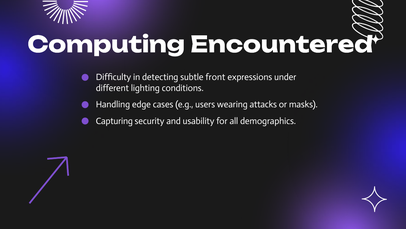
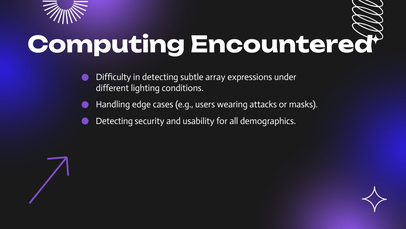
front: front -> array
Capturing at (114, 121): Capturing -> Detecting
